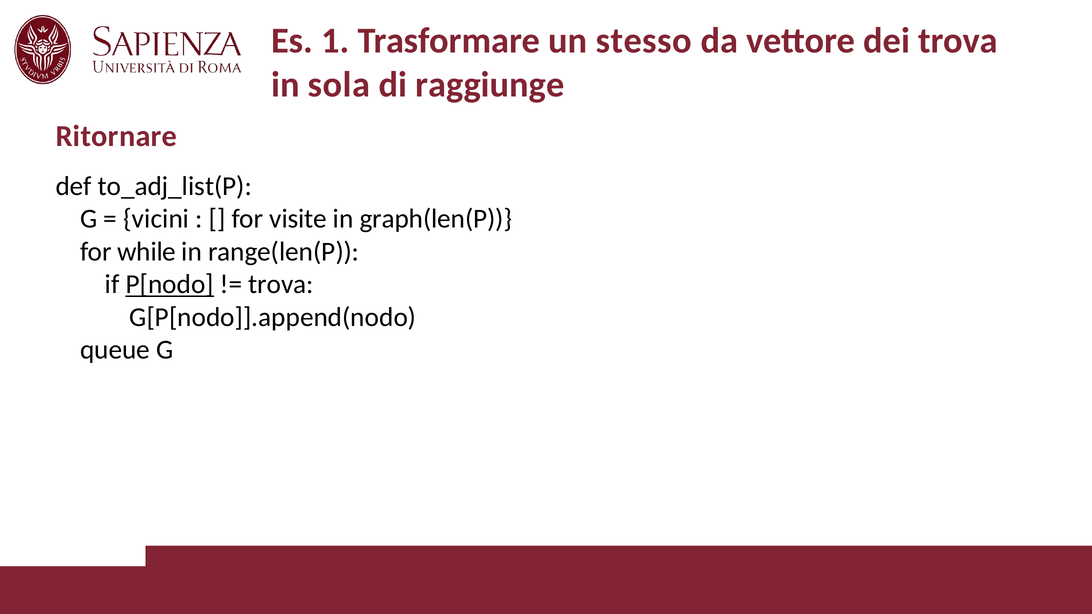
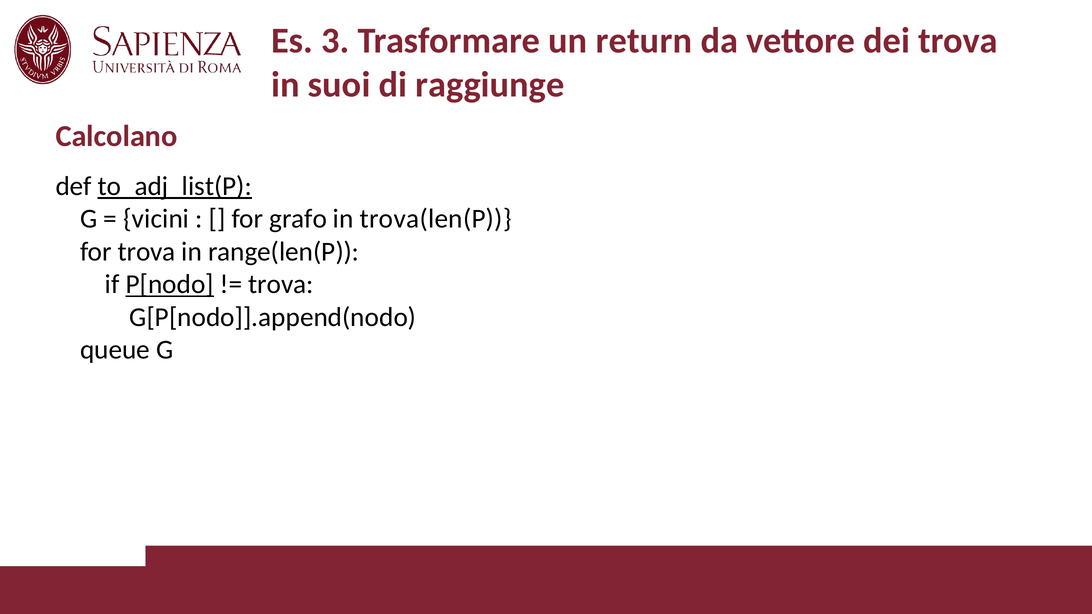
1: 1 -> 3
stesso: stesso -> return
sola: sola -> suoi
Ritornare: Ritornare -> Calcolano
to_adj_list(P underline: none -> present
visite: visite -> grafo
graph(len(P: graph(len(P -> trova(len(P
for while: while -> trova
